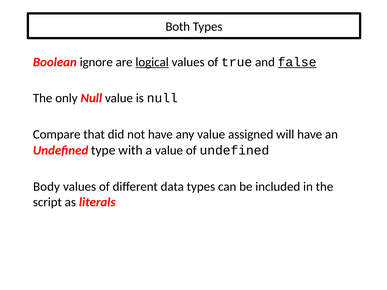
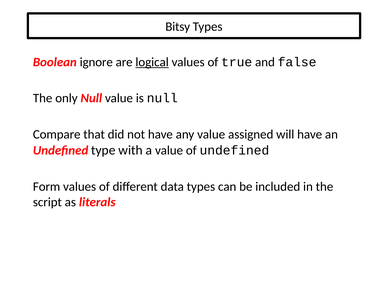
Both: Both -> Bitsy
false underline: present -> none
Body: Body -> Form
